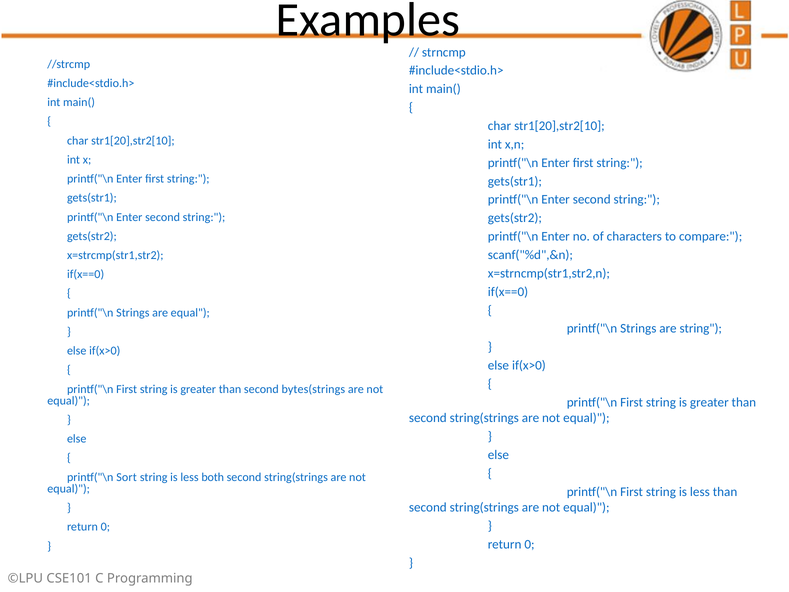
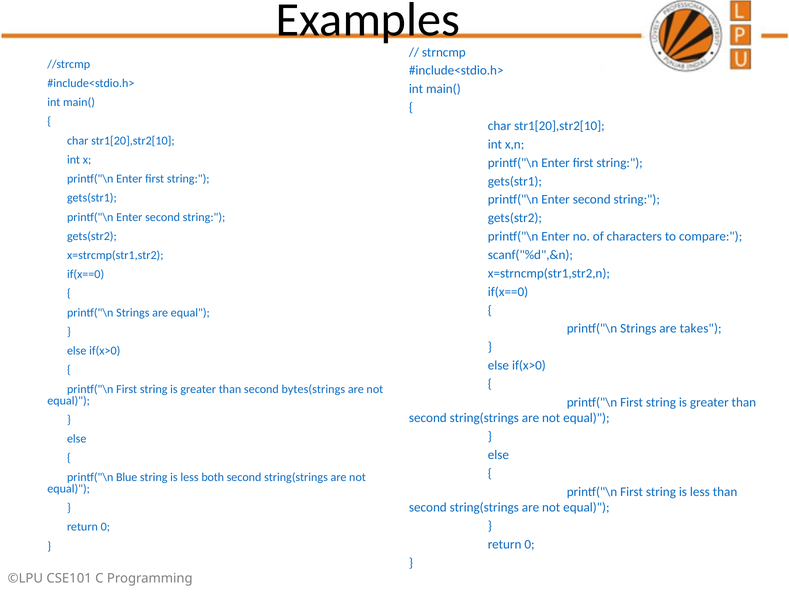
are string: string -> takes
Sort: Sort -> Blue
